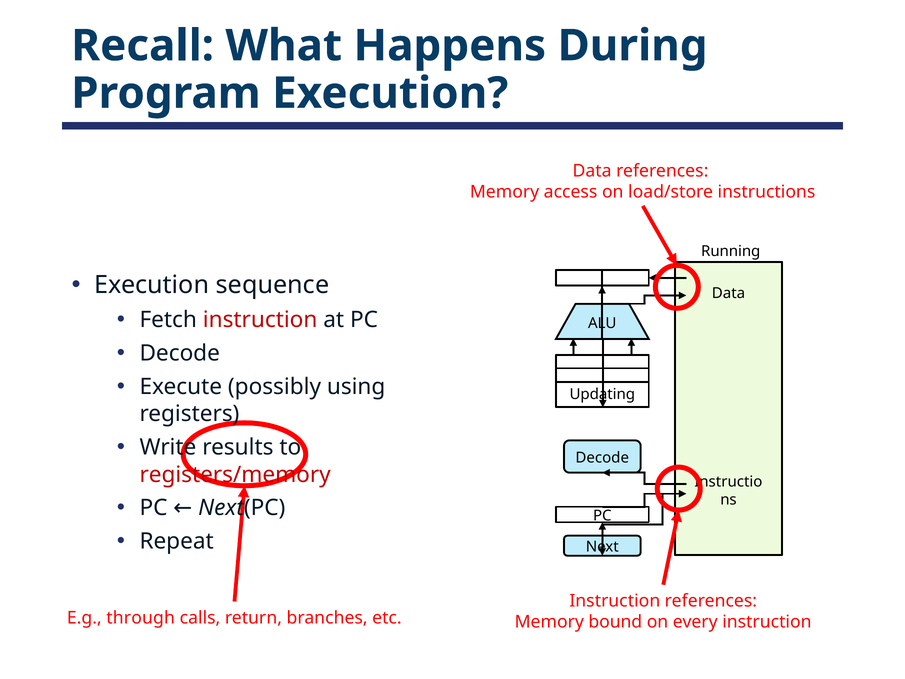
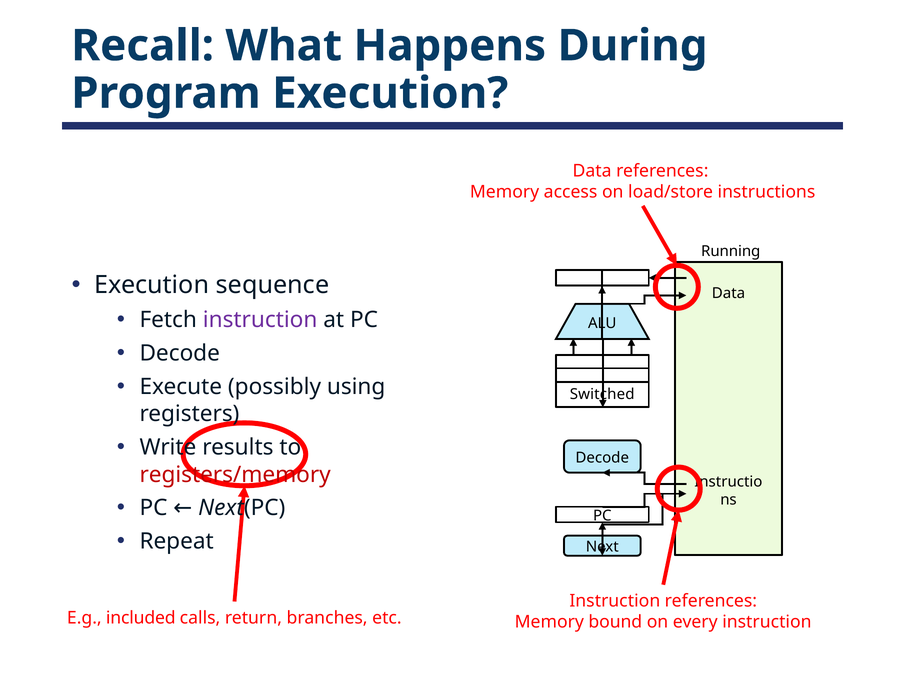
instruction at (260, 320) colour: red -> purple
Updating: Updating -> Switched
through: through -> included
